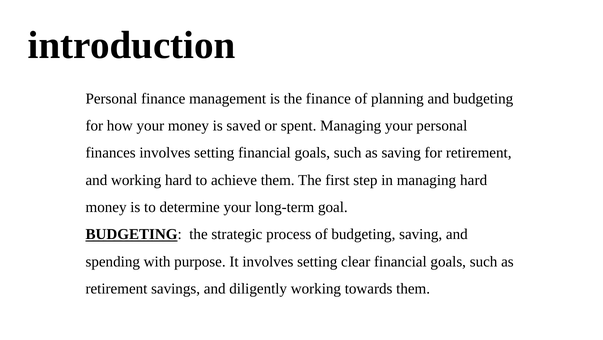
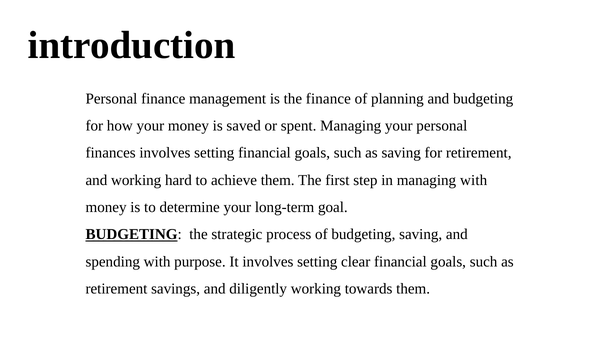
managing hard: hard -> with
